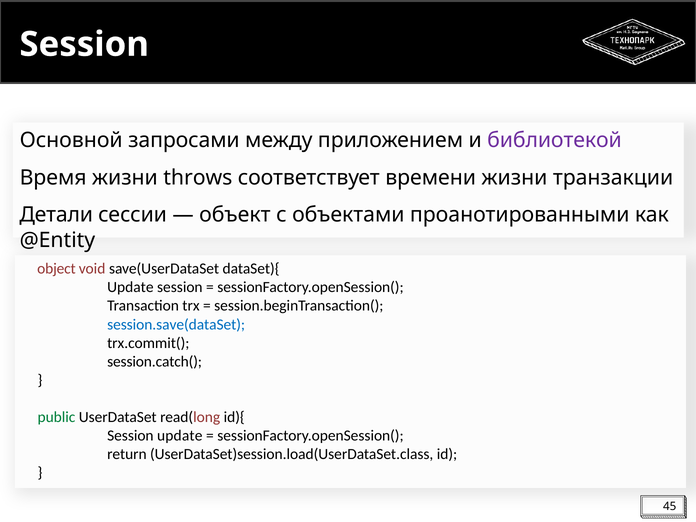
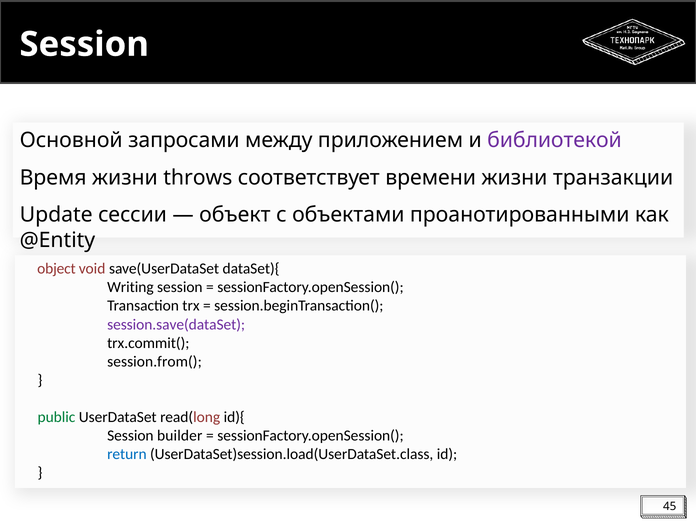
Детали: Детали -> Update
Update at (130, 287): Update -> Writing
session.save(dataSet colour: blue -> purple
session.catch(: session.catch( -> session.from(
Session update: update -> builder
return colour: black -> blue
